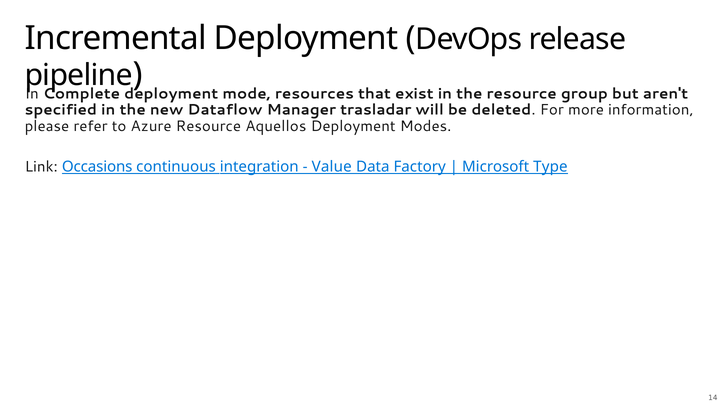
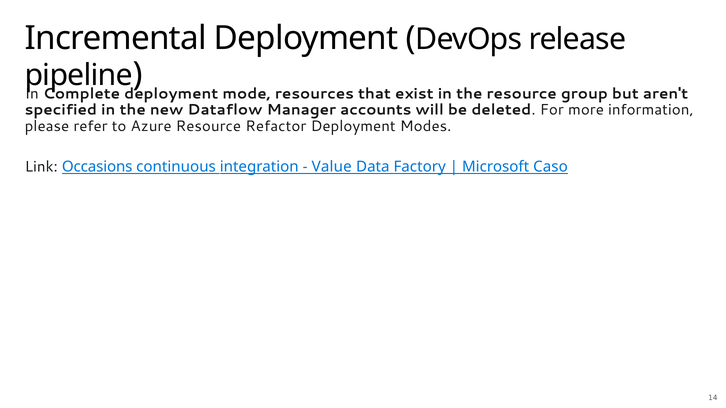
trasladar: trasladar -> accounts
Aquellos: Aquellos -> Refactor
Type: Type -> Caso
